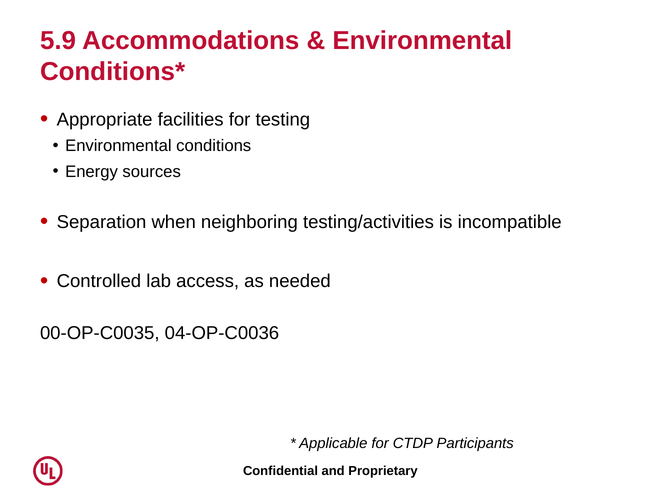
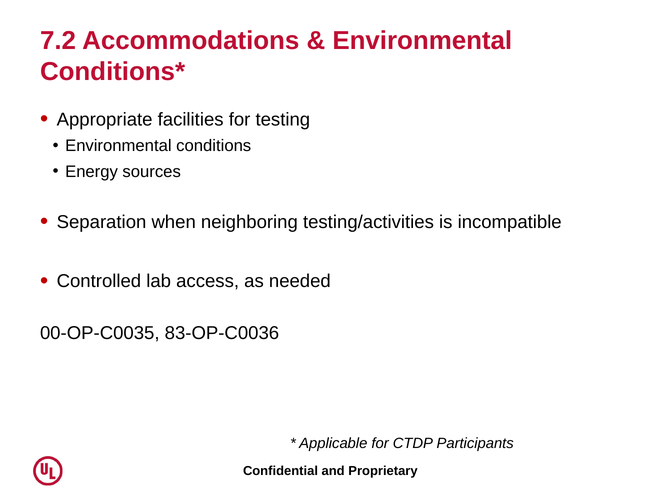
5.9: 5.9 -> 7.2
04-OP-C0036: 04-OP-C0036 -> 83-OP-C0036
